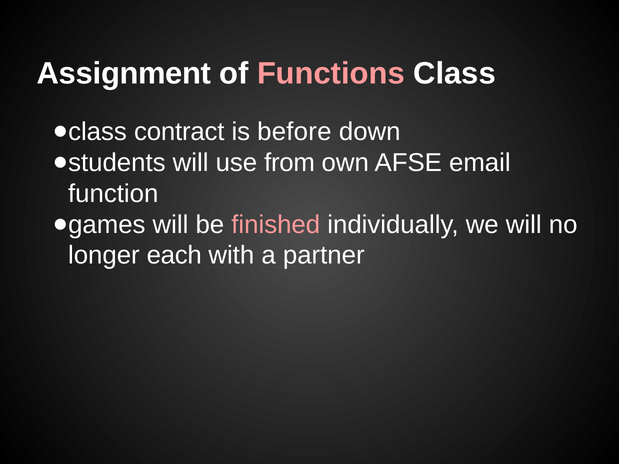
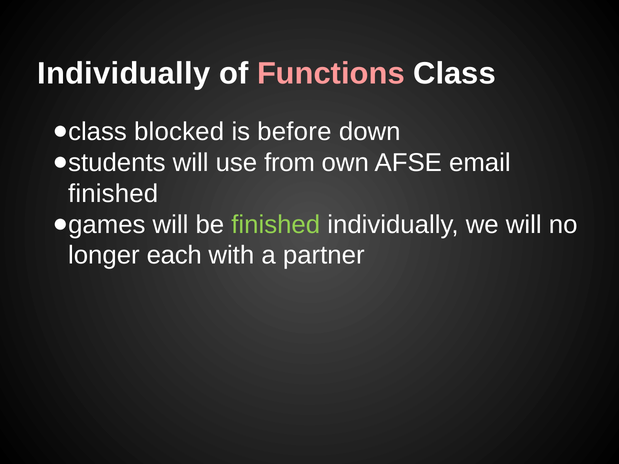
Assignment at (124, 73): Assignment -> Individually
contract: contract -> blocked
function at (113, 194): function -> finished
finished at (276, 225) colour: pink -> light green
